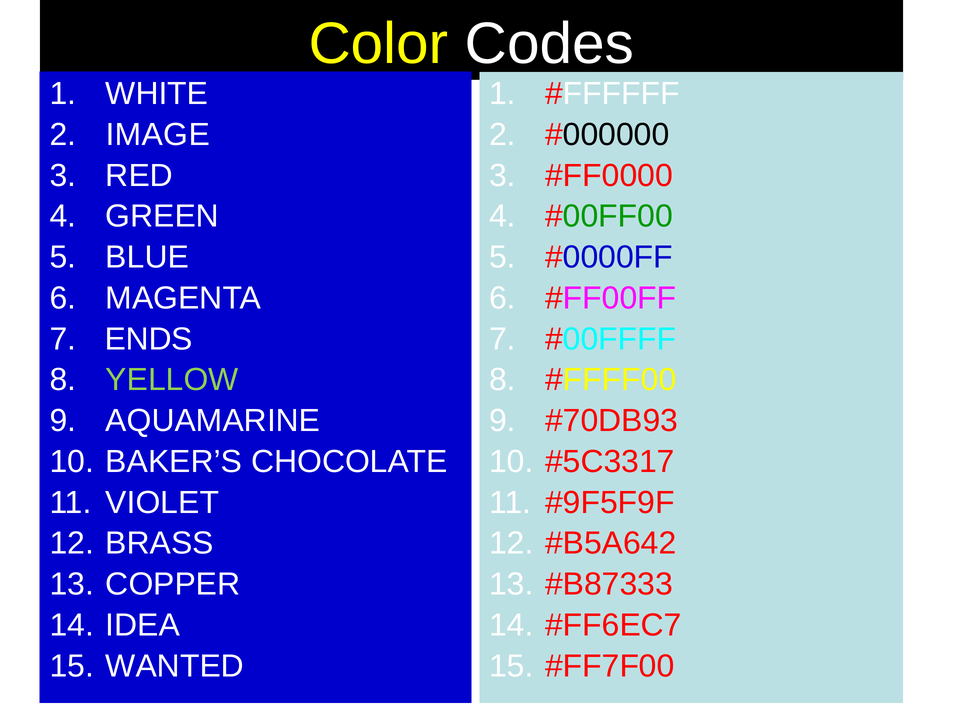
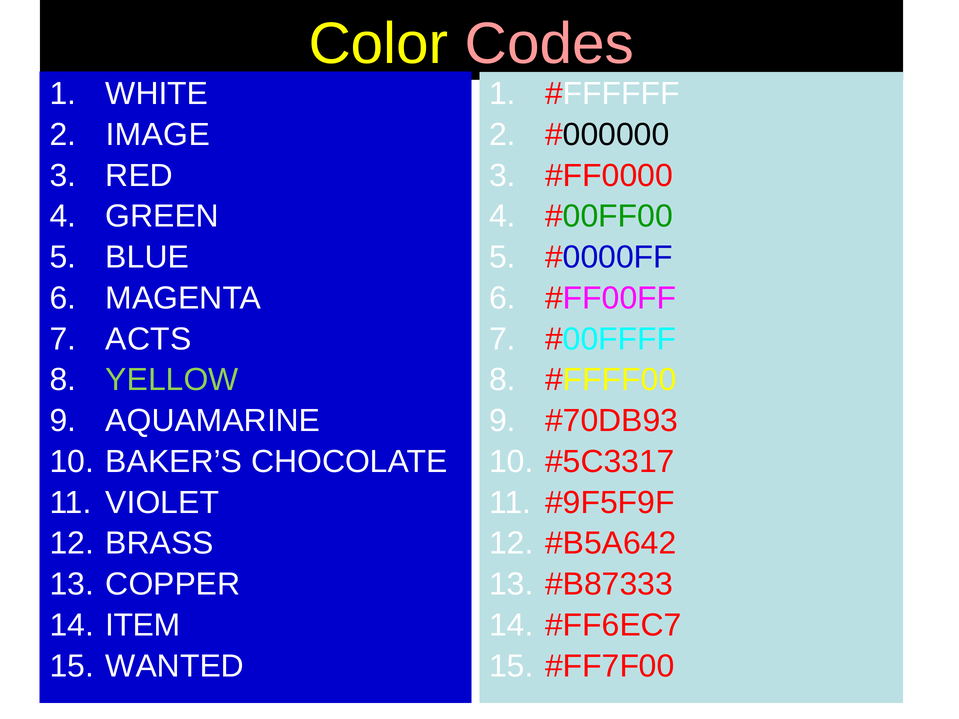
Codes colour: white -> pink
ENDS: ENDS -> ACTS
IDEA: IDEA -> ITEM
